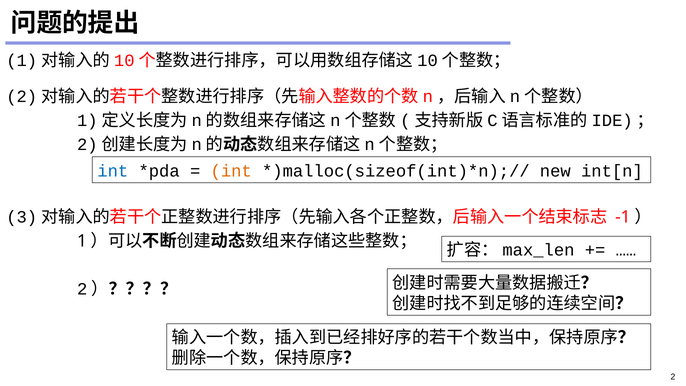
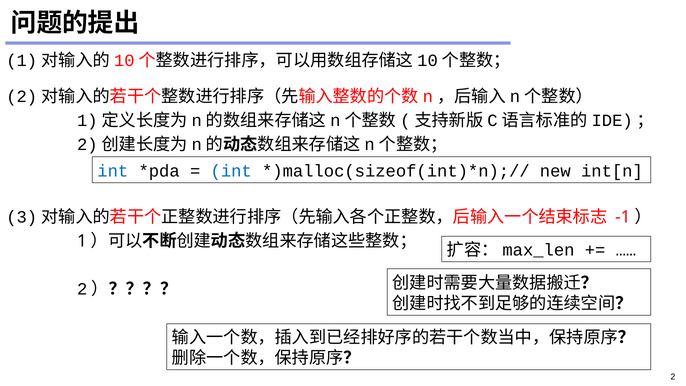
int at (231, 171) colour: orange -> blue
